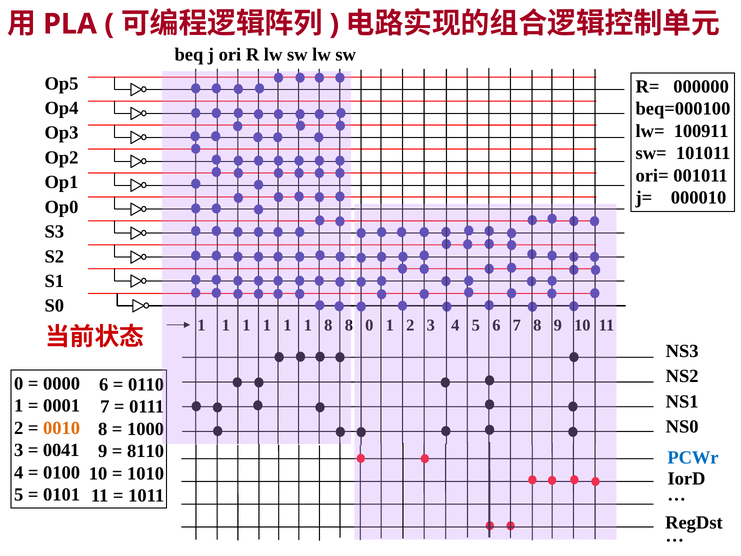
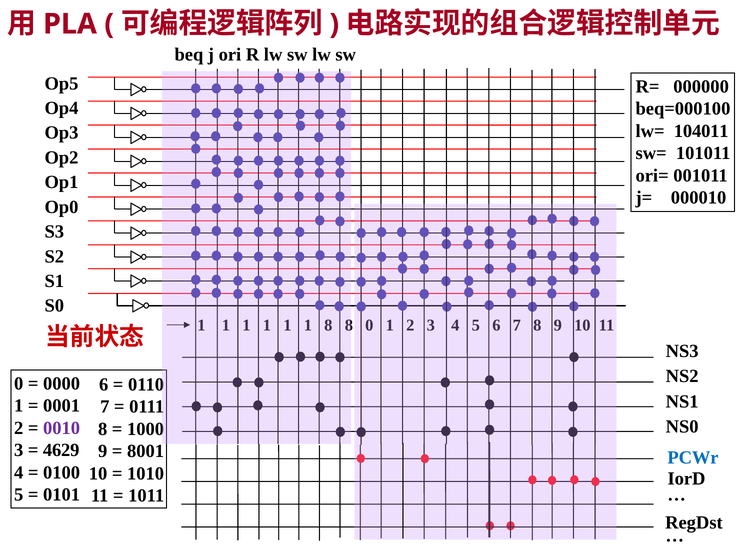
100911: 100911 -> 104011
0010 colour: orange -> purple
0041: 0041 -> 4629
8110: 8110 -> 8001
